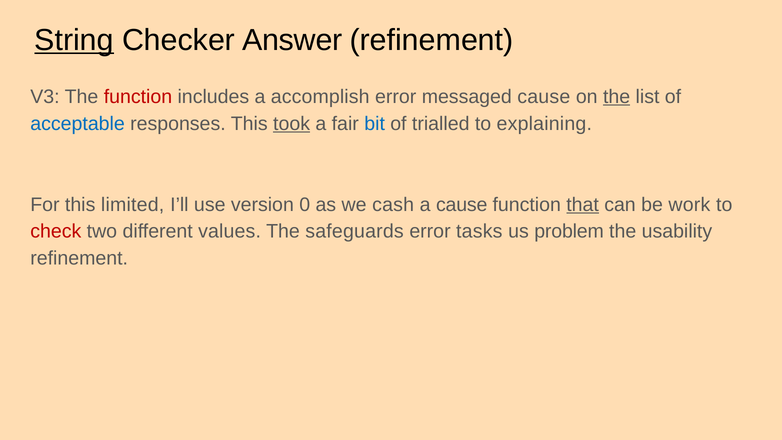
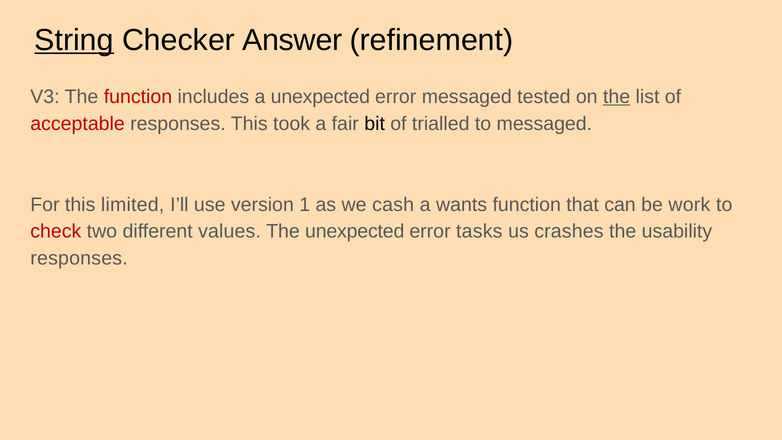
a accomplish: accomplish -> unexpected
messaged cause: cause -> tested
acceptable colour: blue -> red
took underline: present -> none
bit colour: blue -> black
to explaining: explaining -> messaged
0: 0 -> 1
a cause: cause -> wants
that underline: present -> none
The safeguards: safeguards -> unexpected
problem: problem -> crashes
refinement at (79, 258): refinement -> responses
